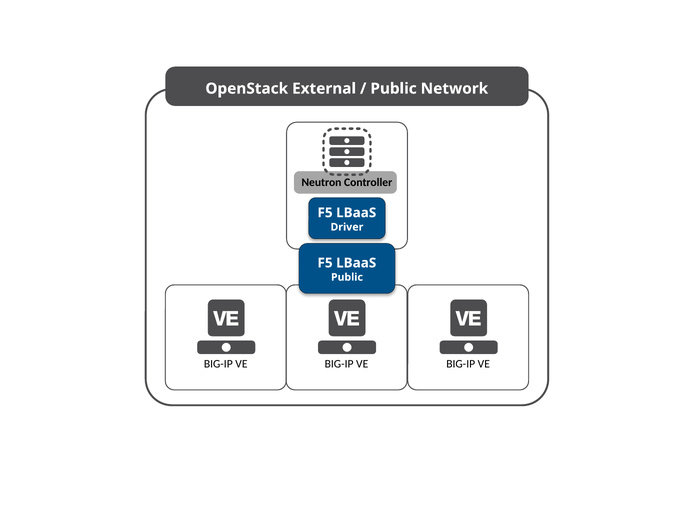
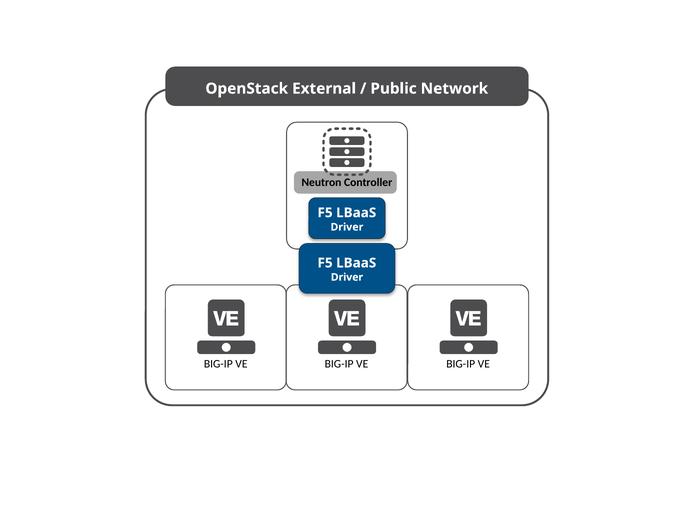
Public at (347, 277): Public -> Driver
